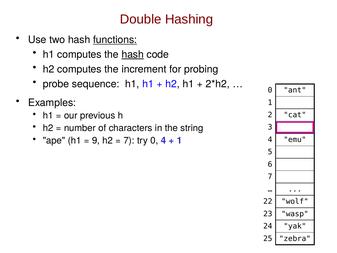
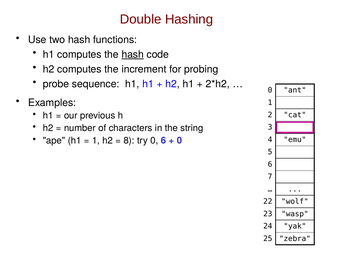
functions underline: present -> none
9 at (96, 140): 9 -> 1
7 at (129, 140): 7 -> 8
0 4: 4 -> 6
1 at (179, 140): 1 -> 0
